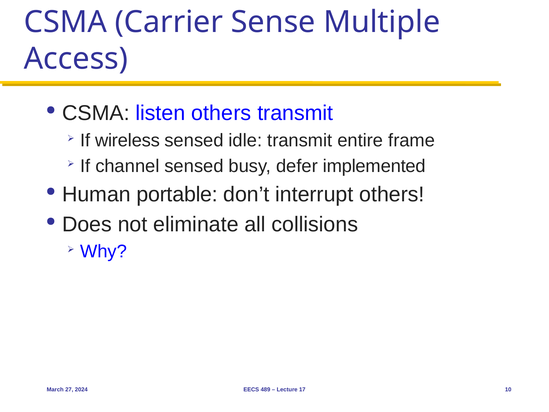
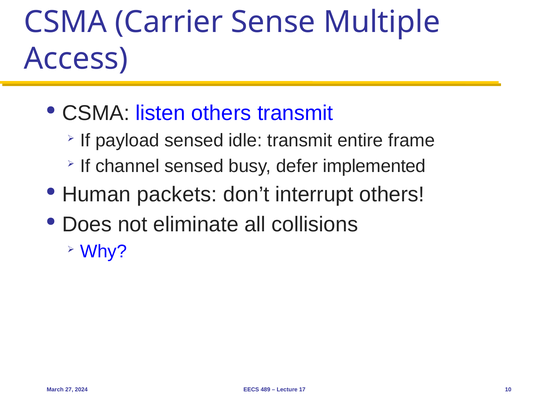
wireless: wireless -> payload
portable: portable -> packets
